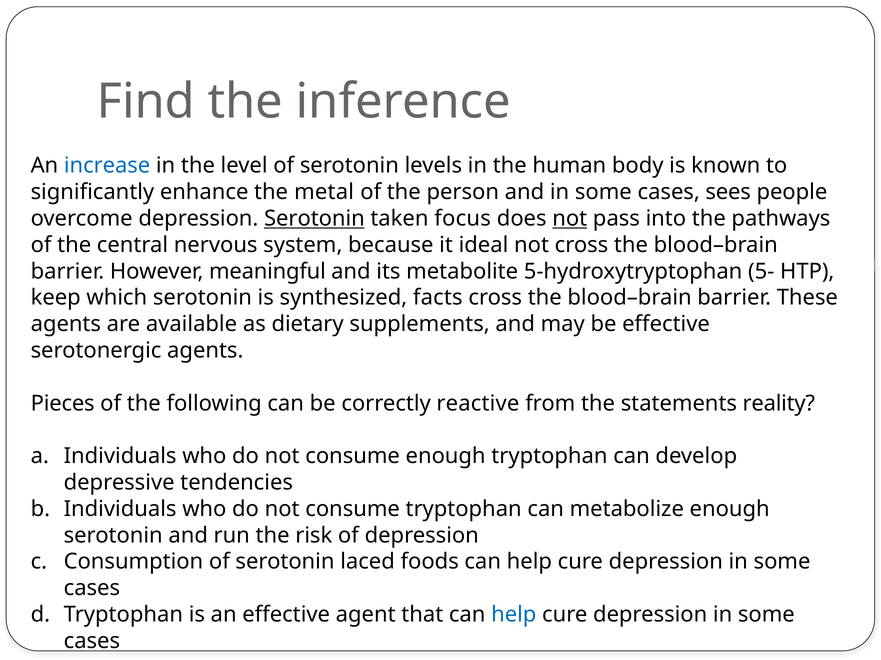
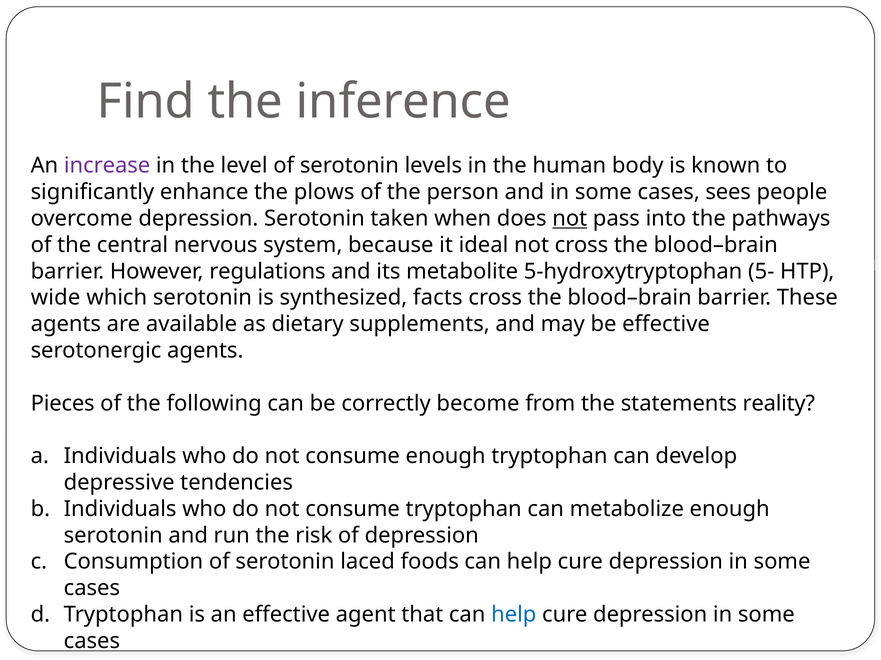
increase colour: blue -> purple
metal: metal -> plows
Serotonin at (314, 219) underline: present -> none
focus: focus -> when
meaningful: meaningful -> regulations
keep: keep -> wide
reactive: reactive -> become
